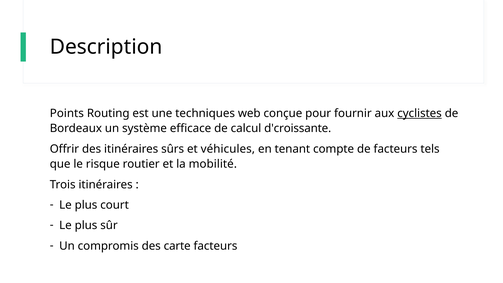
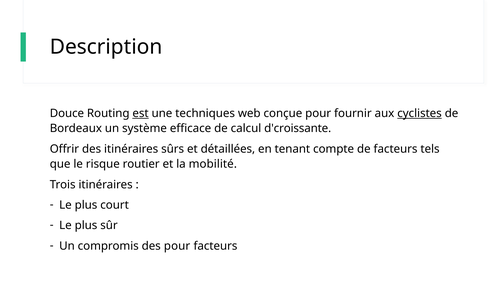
Points: Points -> Douce
est underline: none -> present
véhicules: véhicules -> détaillées
des carte: carte -> pour
